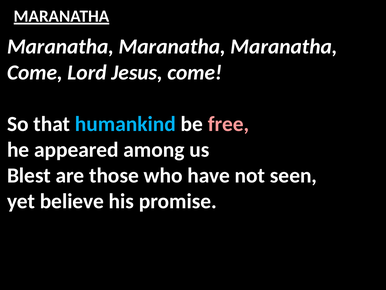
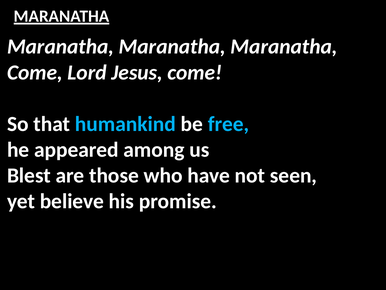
free colour: pink -> light blue
